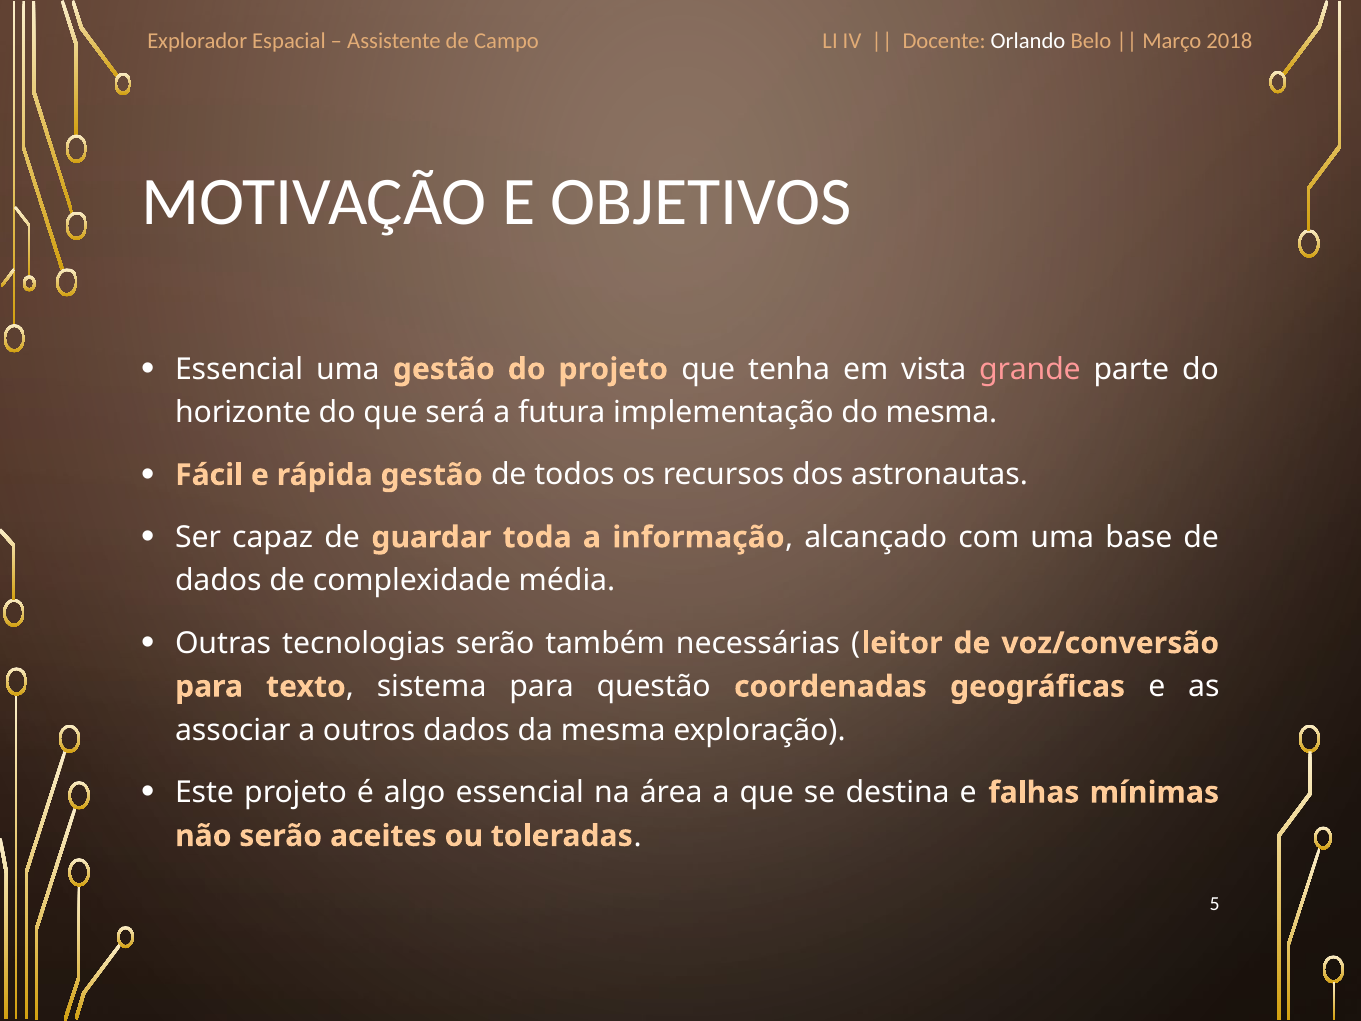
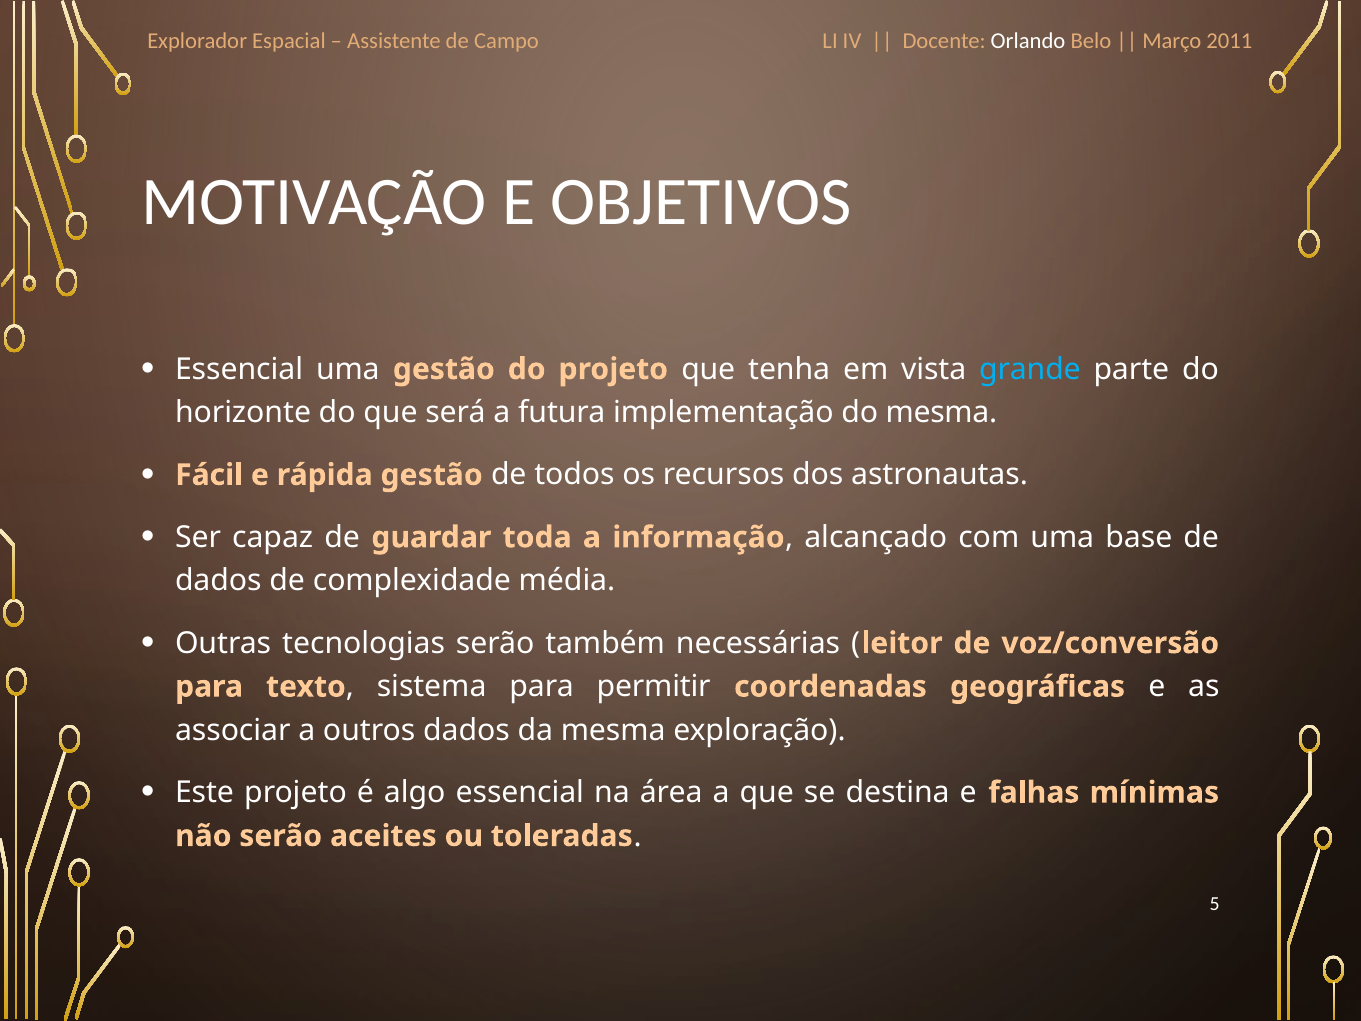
2018: 2018 -> 2011
grande colour: pink -> light blue
questão: questão -> permitir
